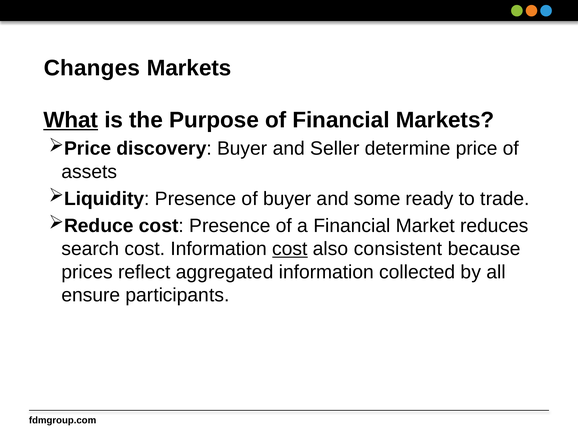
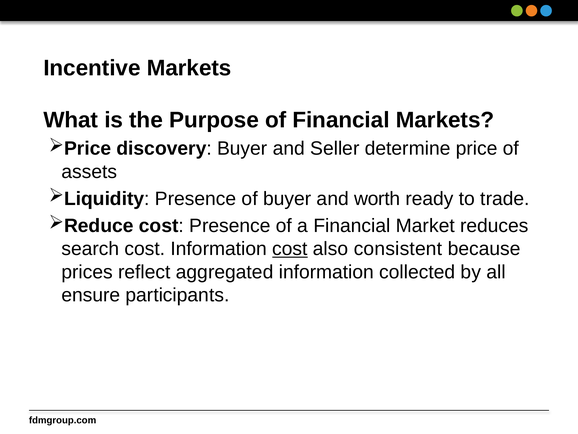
Changes: Changes -> Incentive
What underline: present -> none
some: some -> worth
